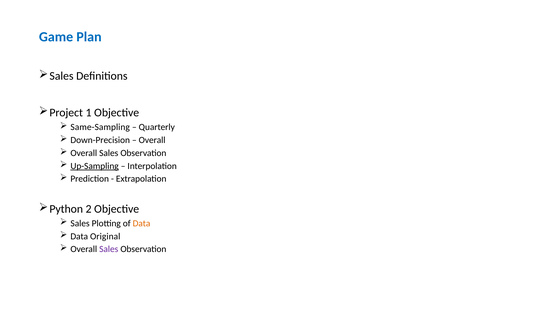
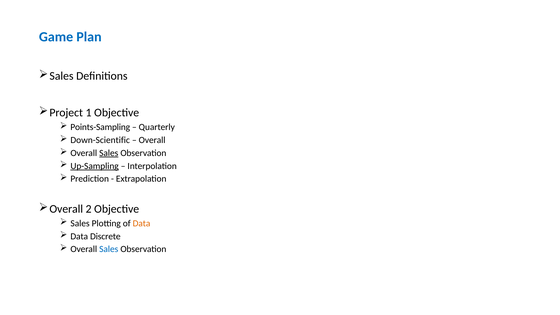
Same-Sampling: Same-Sampling -> Points-Sampling
Down-Precision: Down-Precision -> Down-Scientific
Sales at (109, 153) underline: none -> present
Python at (66, 209): Python -> Overall
Original: Original -> Discrete
Sales at (109, 249) colour: purple -> blue
